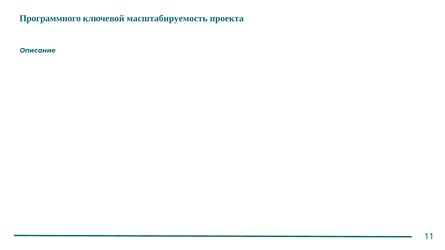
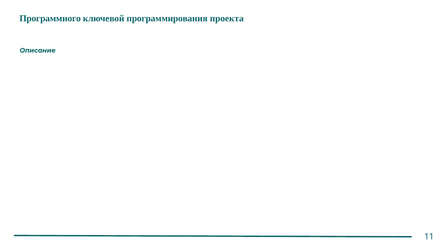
масштабируемость: масштабируемость -> программирования
